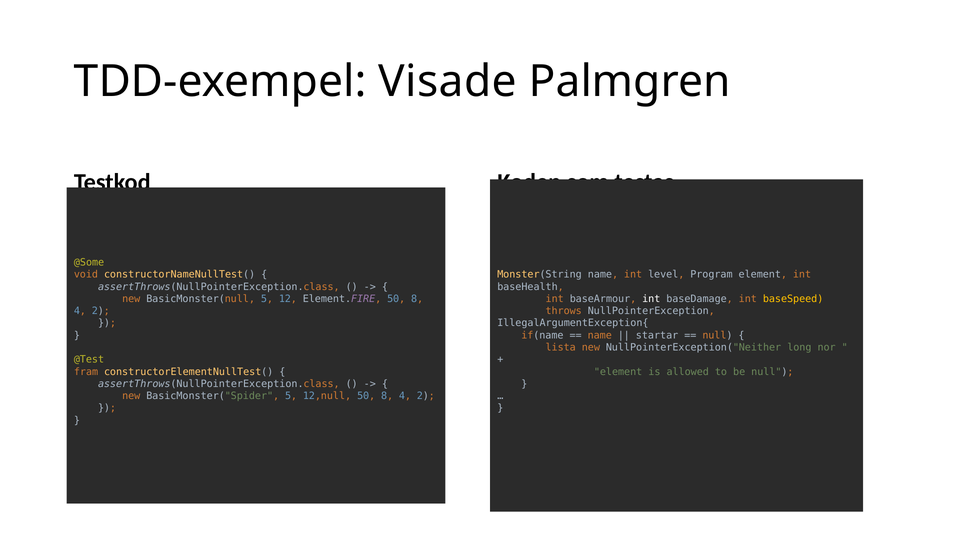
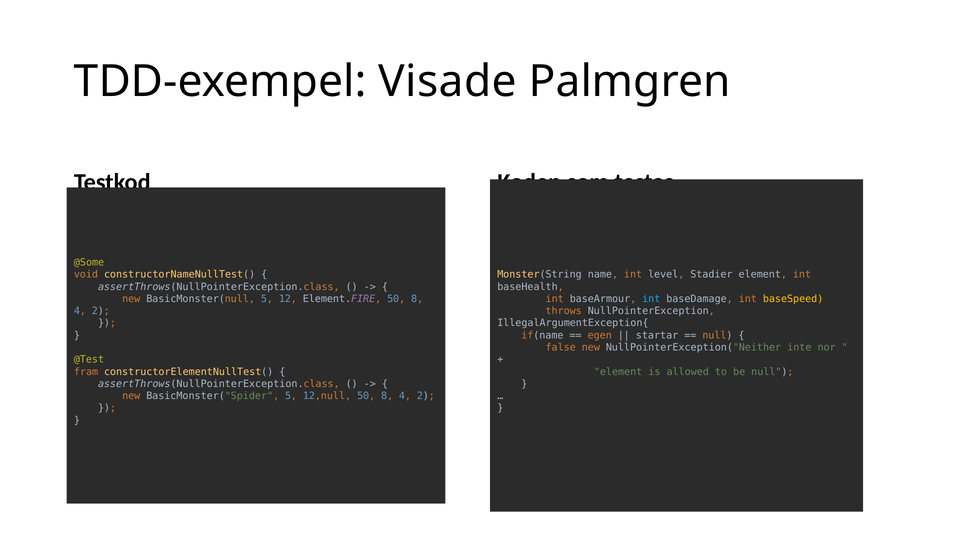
Program: Program -> Stadier
int at (651, 299) colour: white -> light blue
name at (600, 335): name -> egen
lista: lista -> false
long: long -> inte
